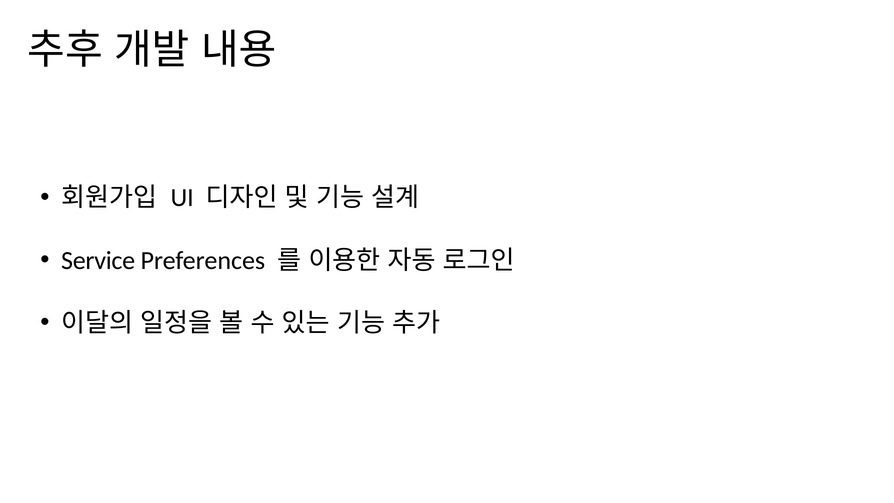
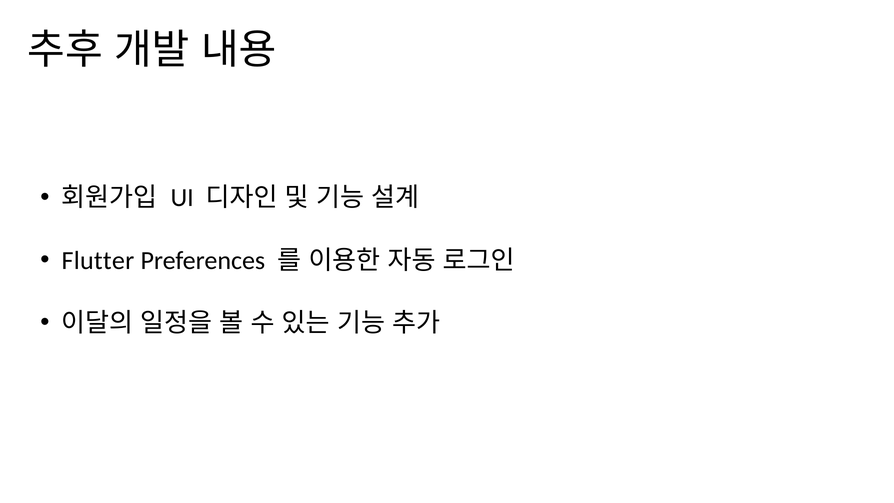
Service: Service -> Flutter
